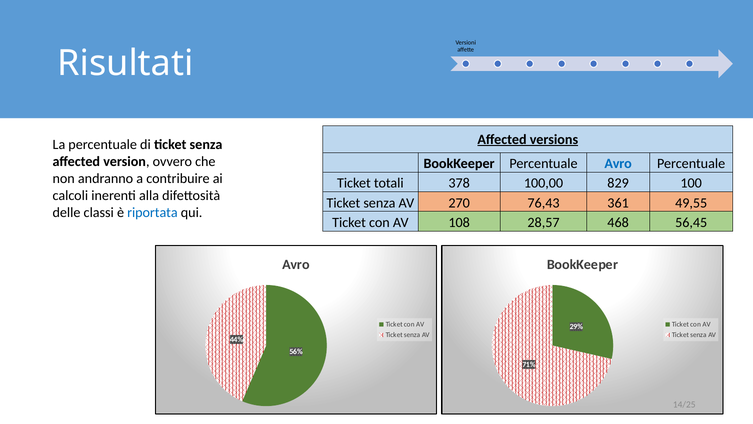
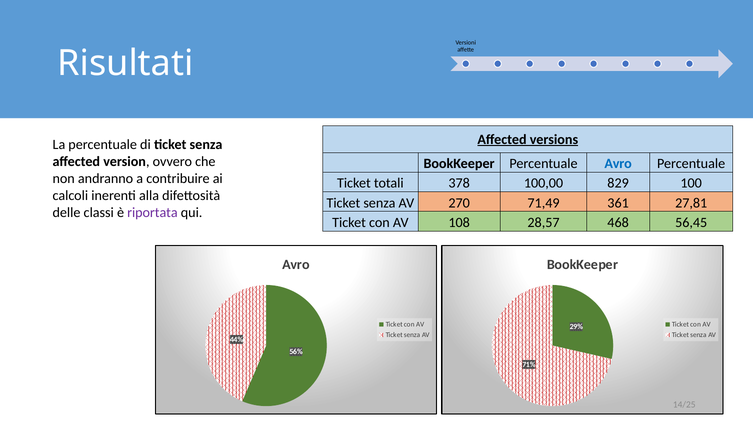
76,43: 76,43 -> 71,49
49,55: 49,55 -> 27,81
riportata colour: blue -> purple
